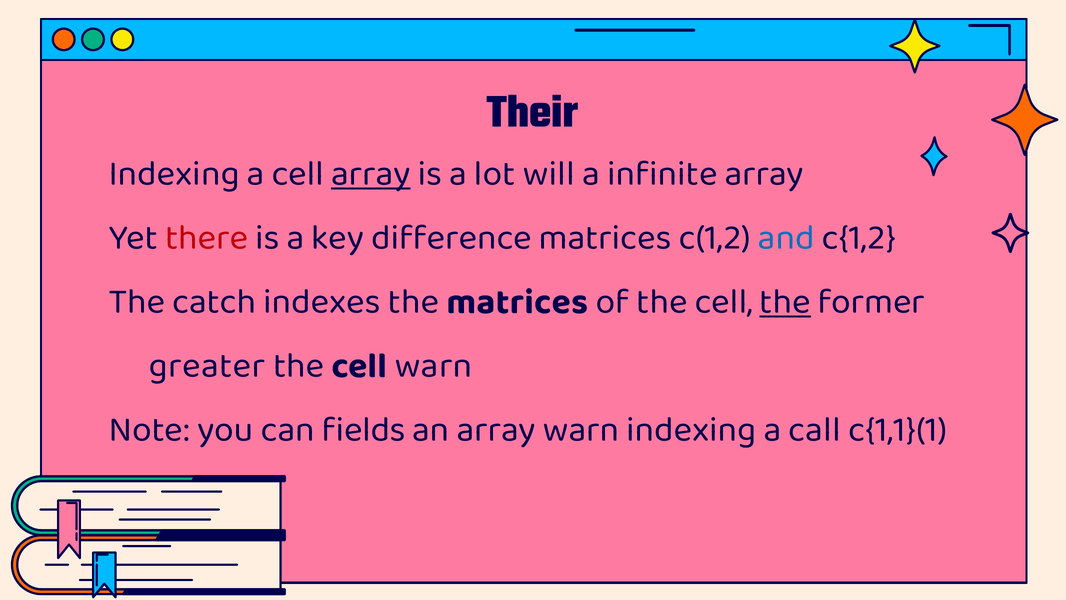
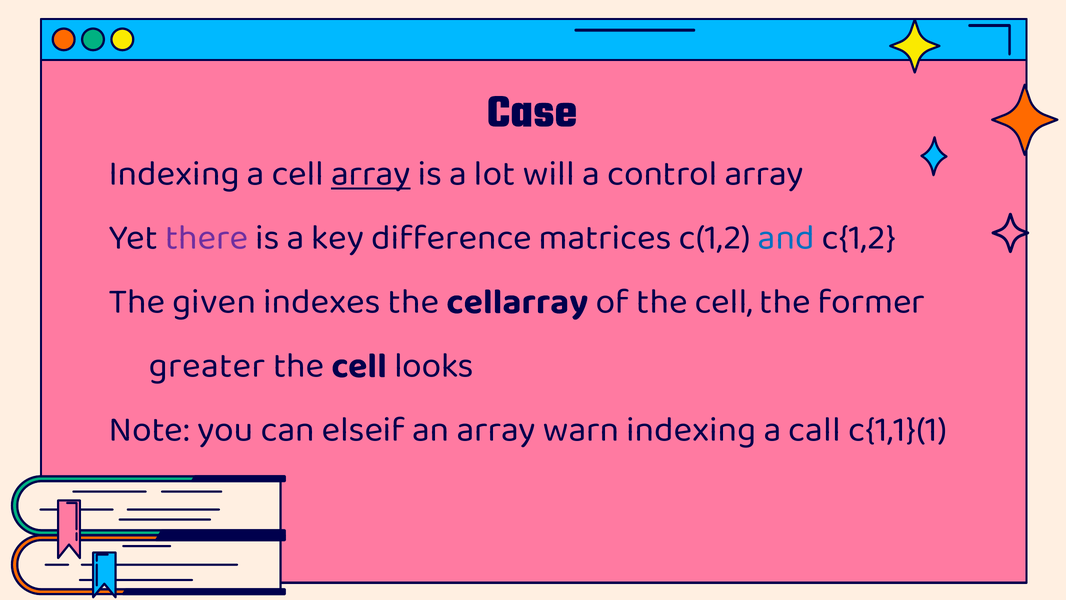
Their: Their -> Case
infinite: infinite -> control
there colour: red -> purple
catch: catch -> given
the matrices: matrices -> cellarray
the at (785, 301) underline: present -> none
cell warn: warn -> looks
fields: fields -> elseif
